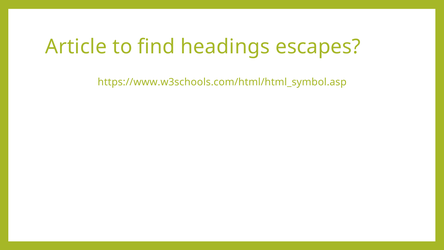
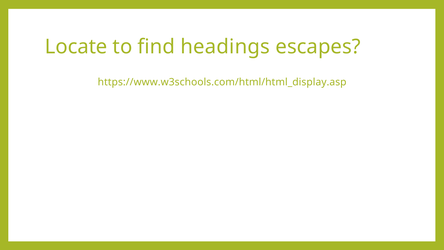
Article: Article -> Locate
https://www.w3schools.com/html/html_symbol.asp: https://www.w3schools.com/html/html_symbol.asp -> https://www.w3schools.com/html/html_display.asp
